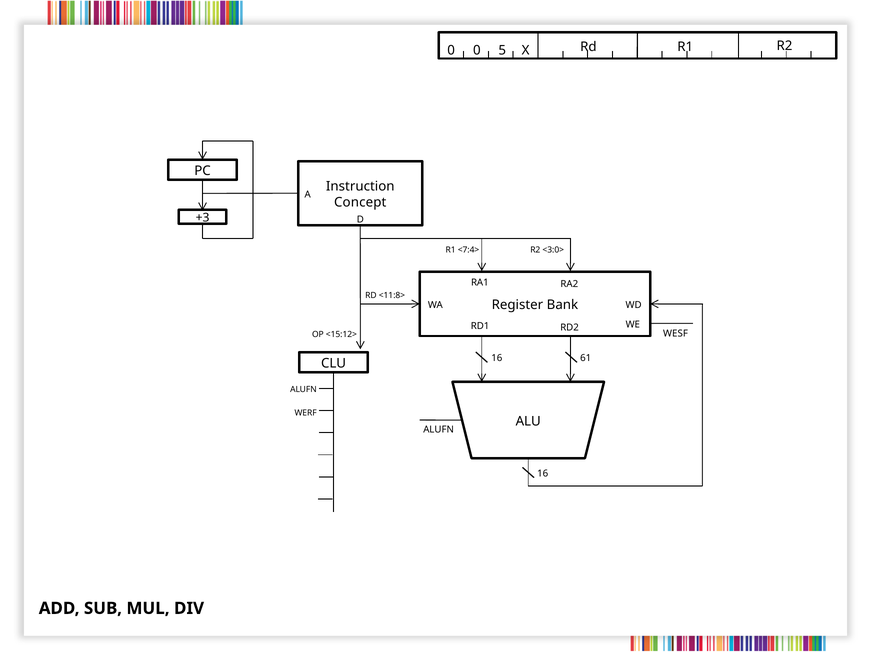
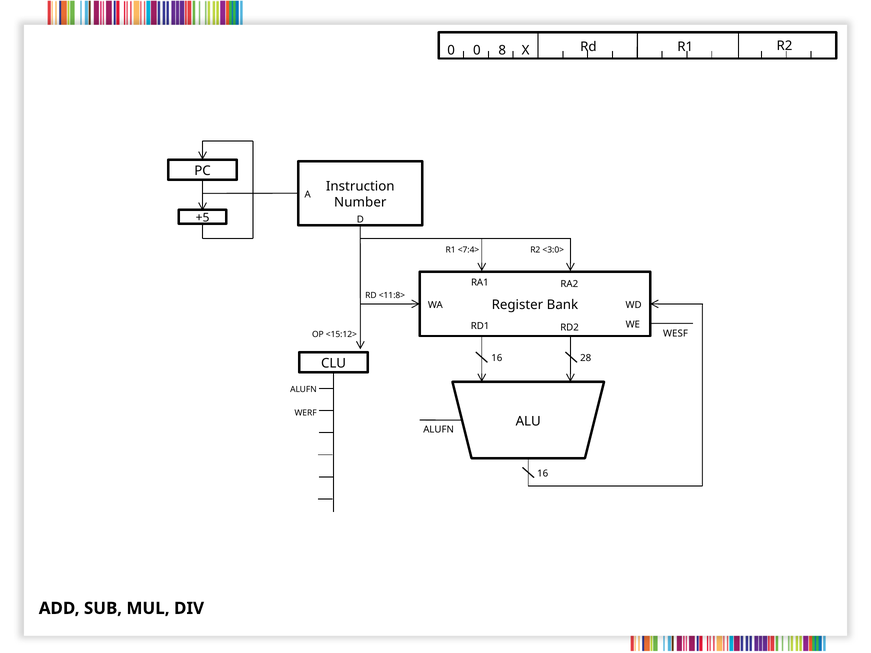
5: 5 -> 8
Concept: Concept -> Number
+3: +3 -> +5
61: 61 -> 28
